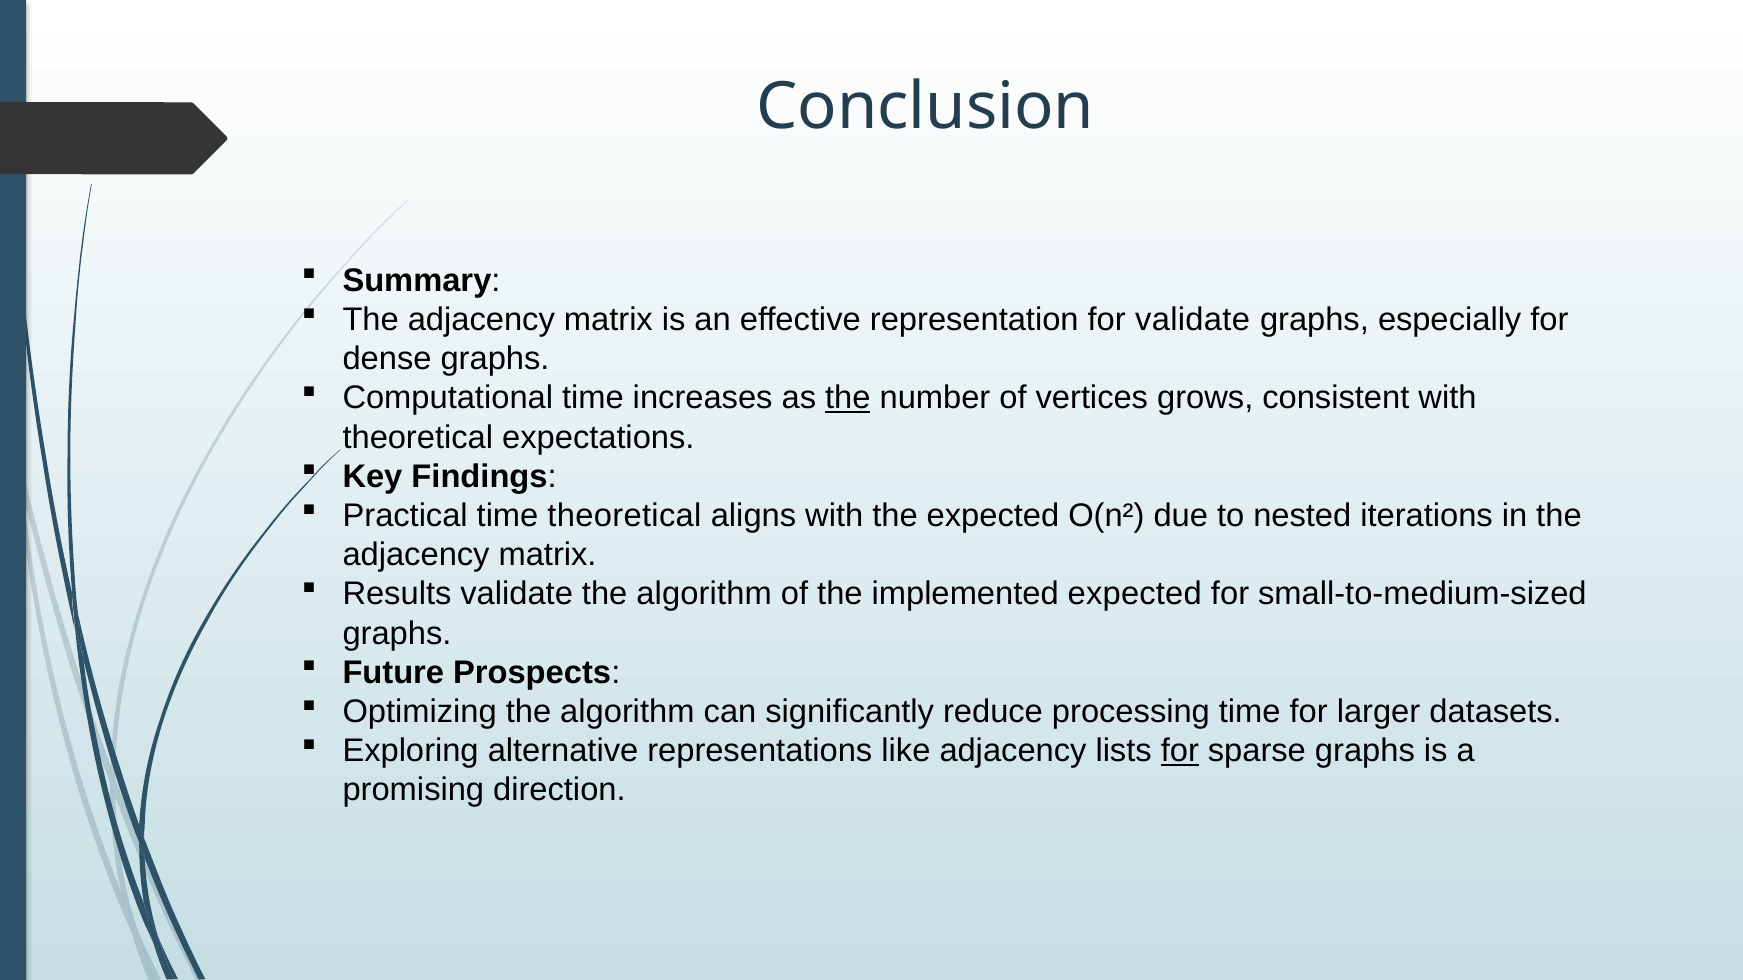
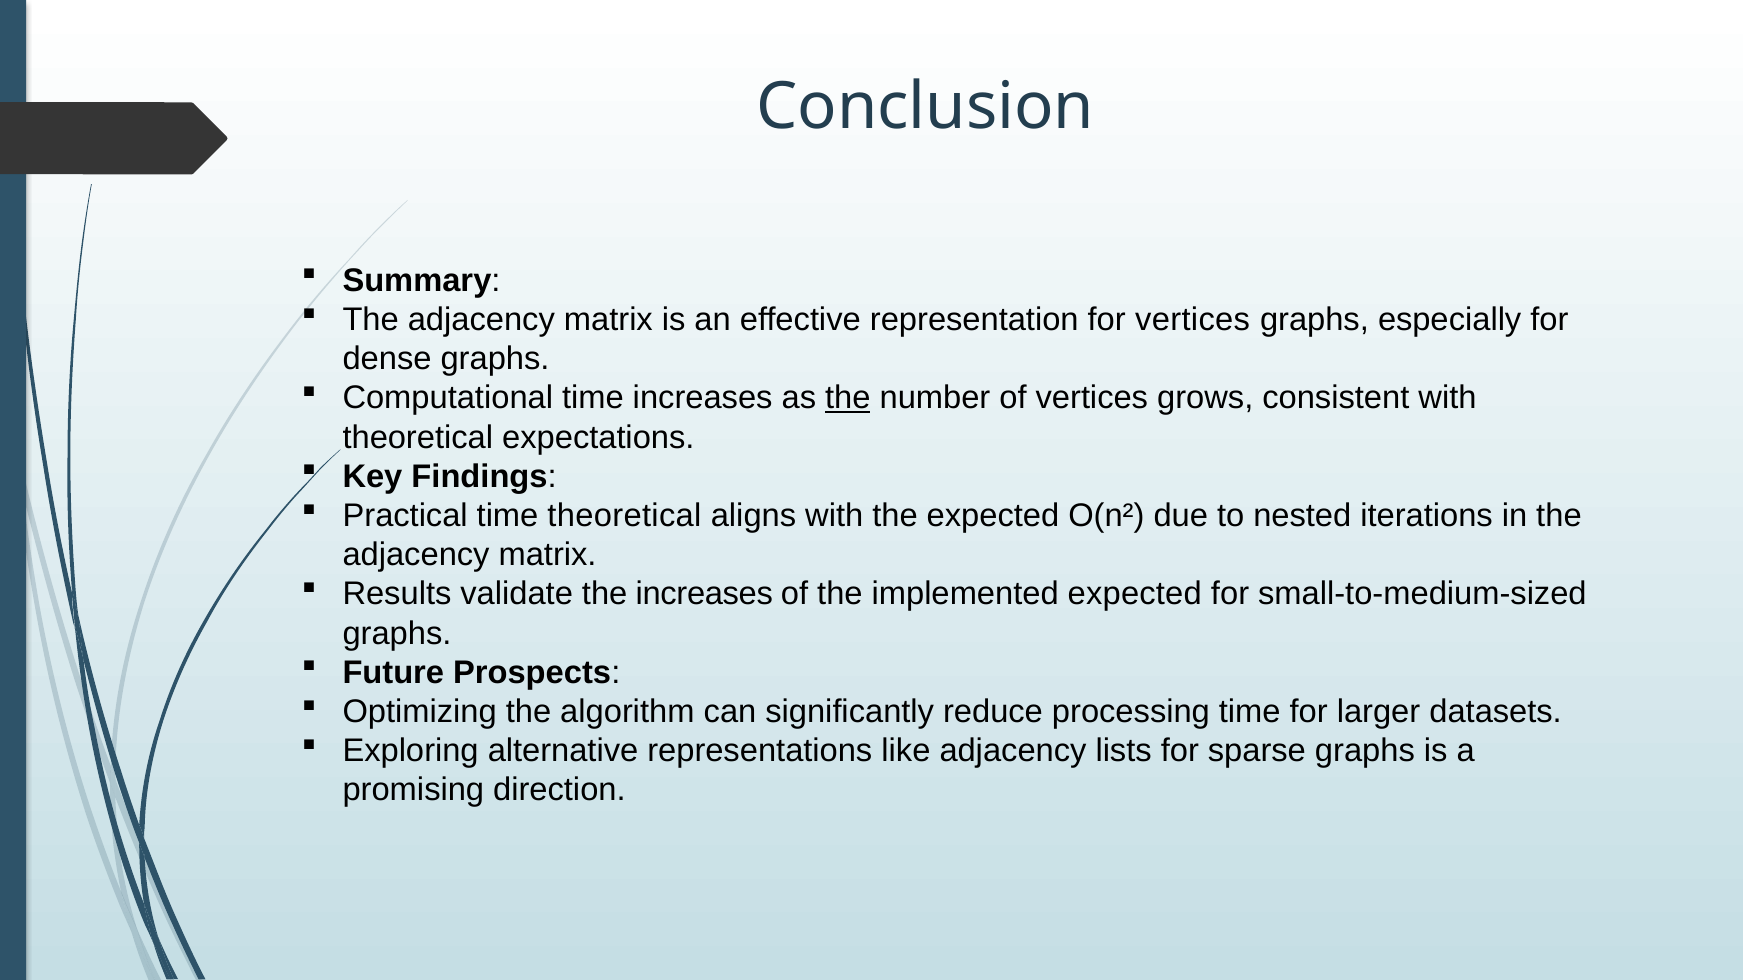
for validate: validate -> vertices
validate the algorithm: algorithm -> increases
for at (1180, 751) underline: present -> none
